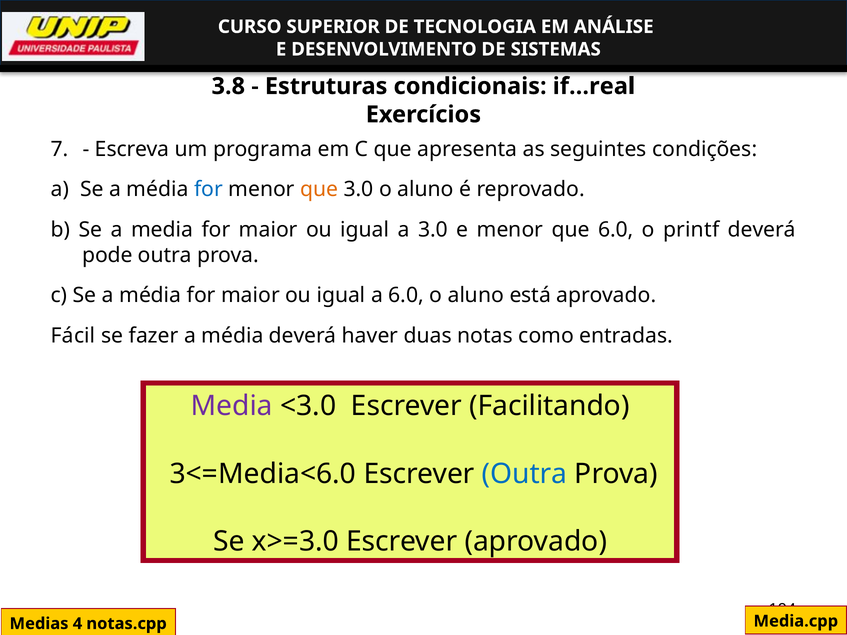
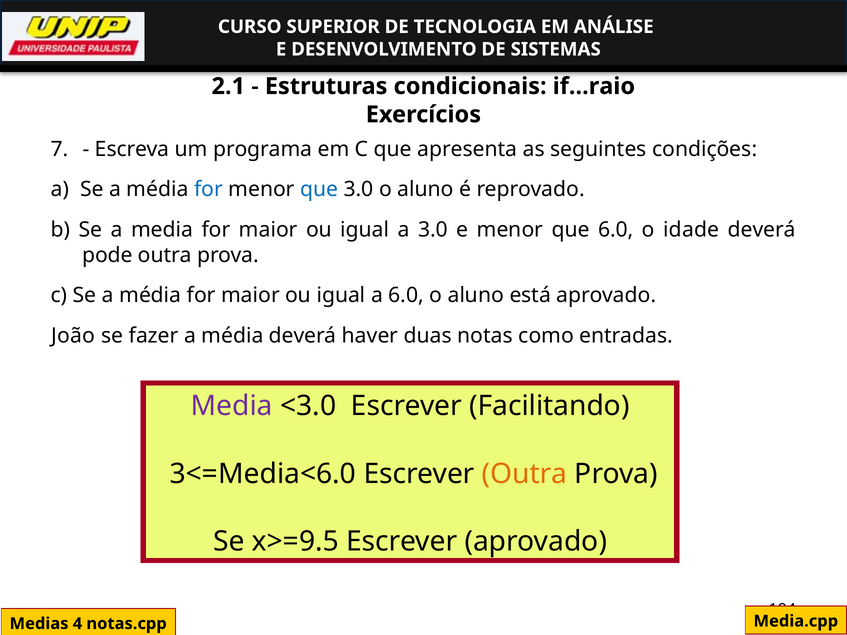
3.8: 3.8 -> 2.1
if...real: if...real -> if...raio
que at (319, 190) colour: orange -> blue
printf: printf -> idade
Fácil: Fácil -> João
Outra at (525, 474) colour: blue -> orange
x>=3.0: x>=3.0 -> x>=9.5
